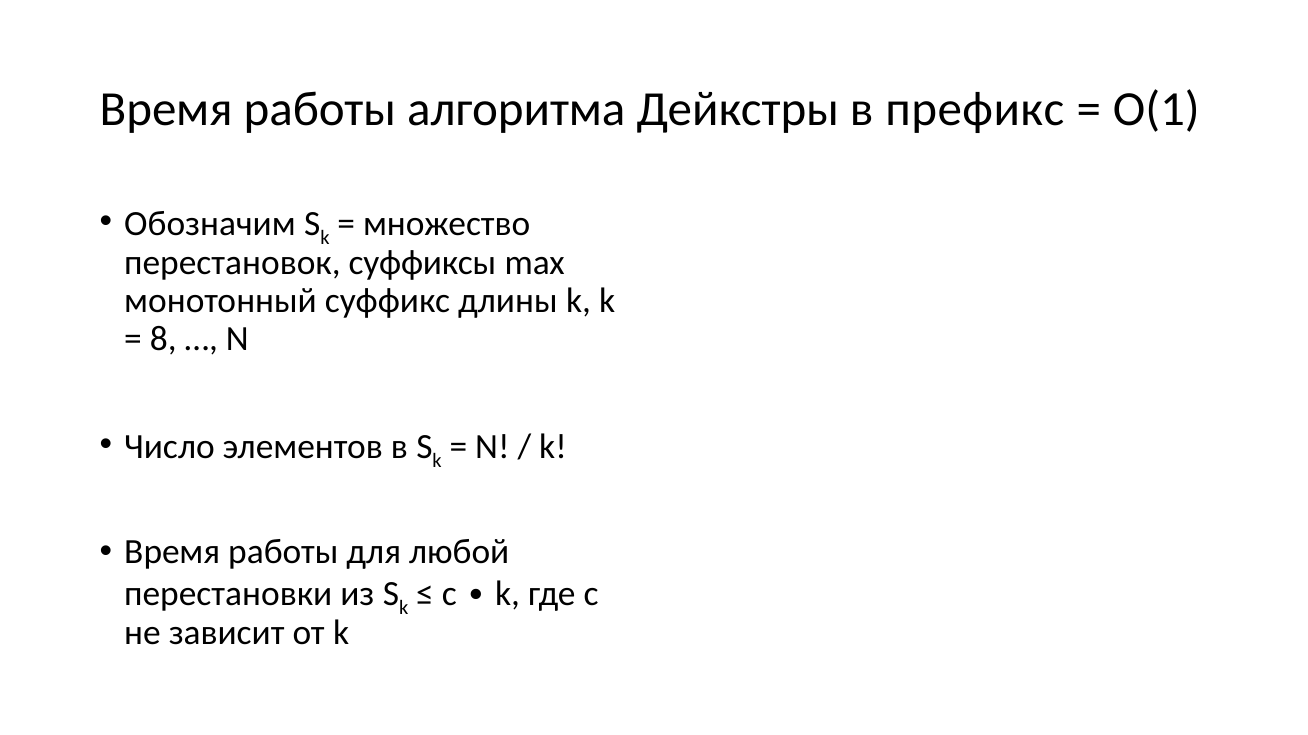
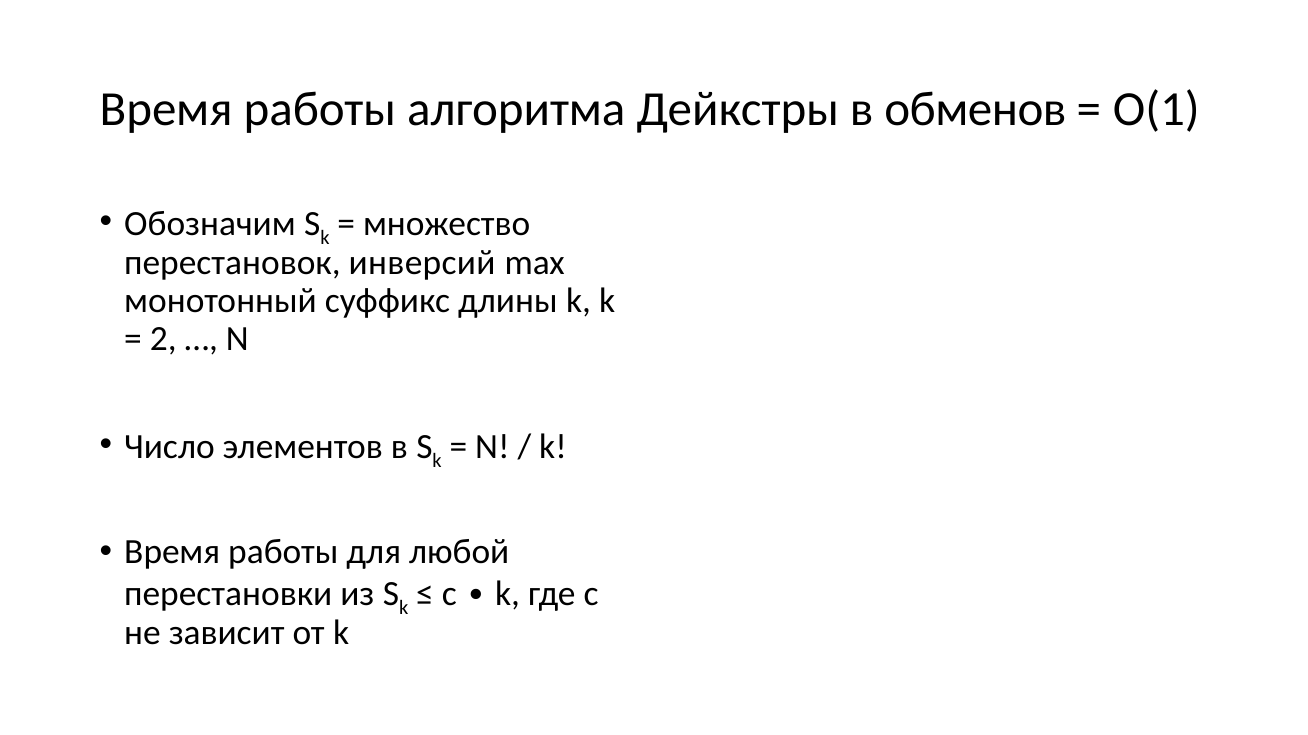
префикс: префикс -> обменов
суффиксы: суффиксы -> инверсий
8: 8 -> 2
